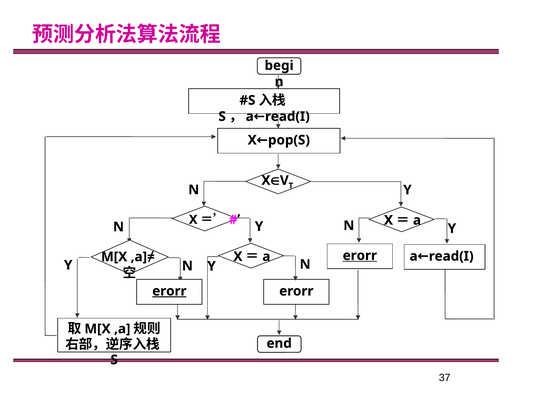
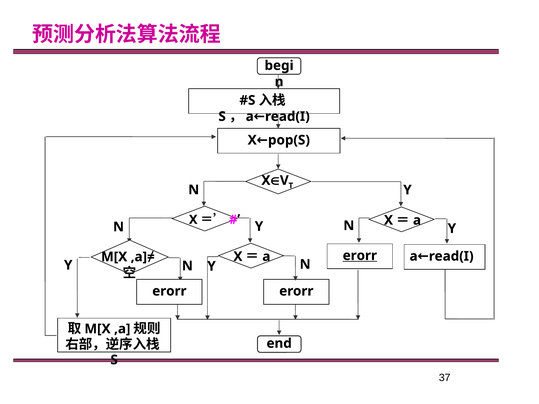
erorr at (169, 291) underline: present -> none
